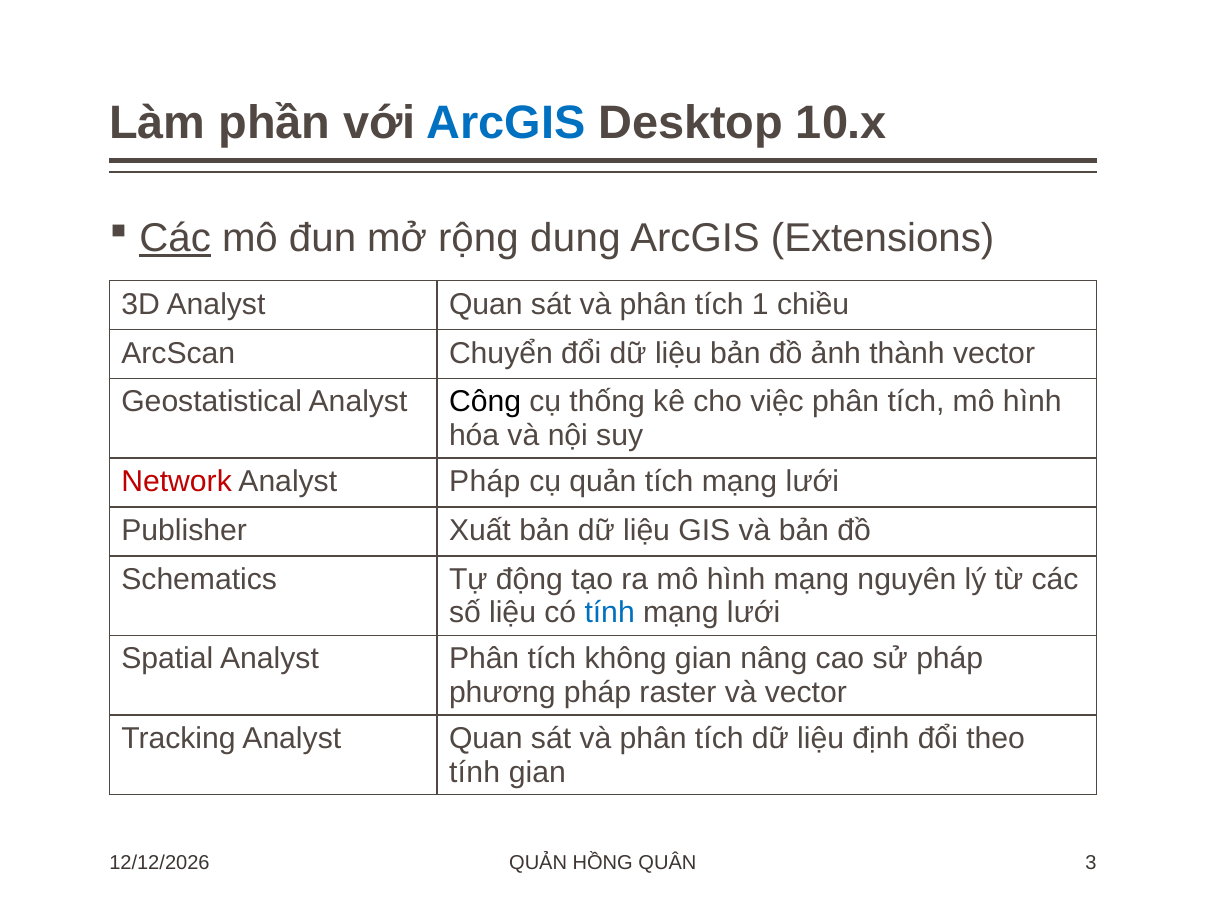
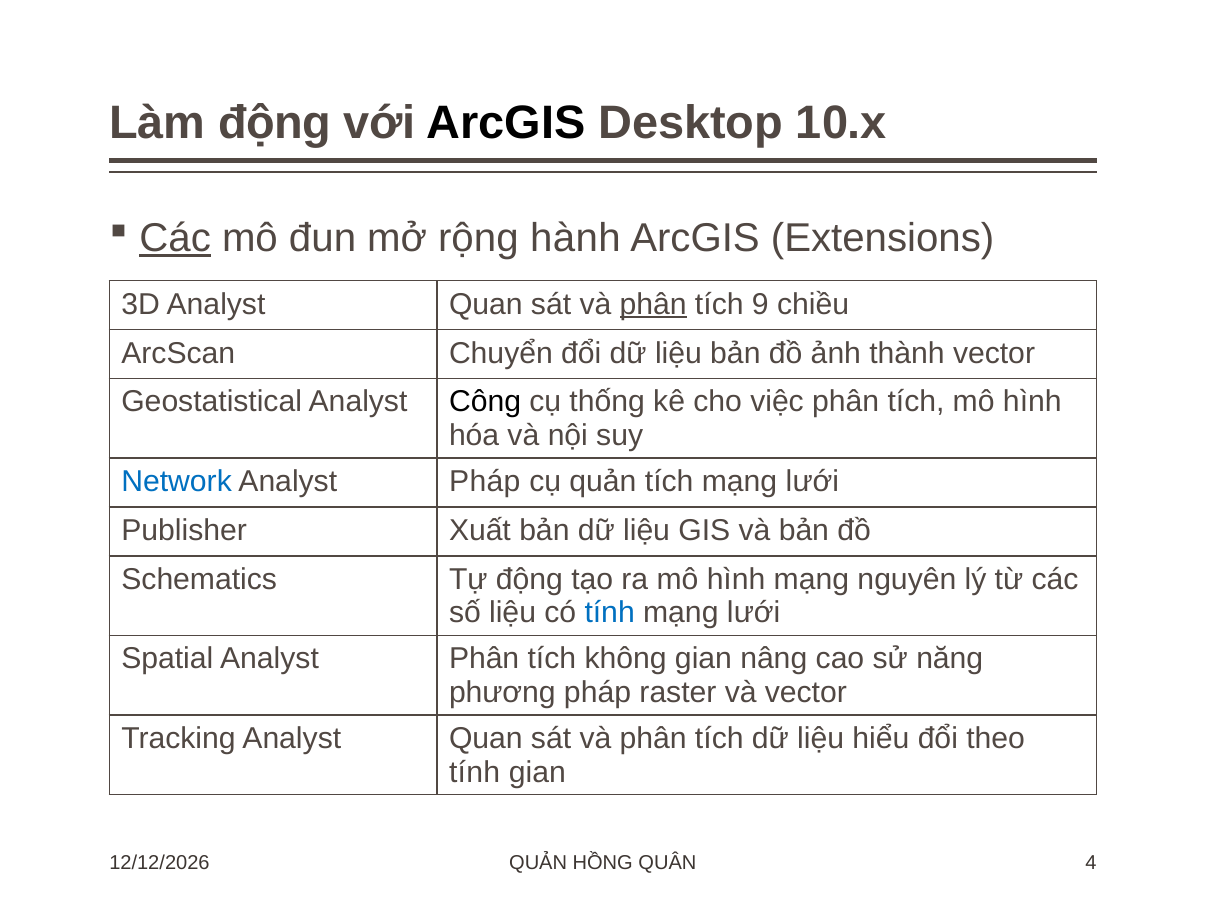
Làm phần: phần -> động
ArcGIS at (506, 123) colour: blue -> black
dung: dung -> hành
phân at (653, 304) underline: none -> present
1: 1 -> 9
Network colour: red -> blue
sử pháp: pháp -> năng
định: định -> hiểu
3: 3 -> 4
